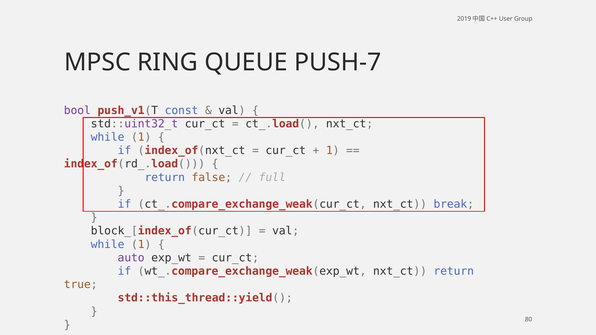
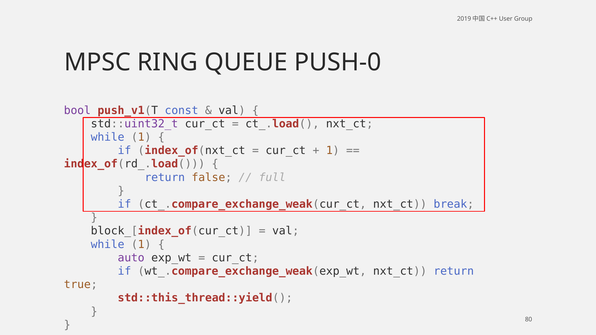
PUSH-7: PUSH-7 -> PUSH-0
